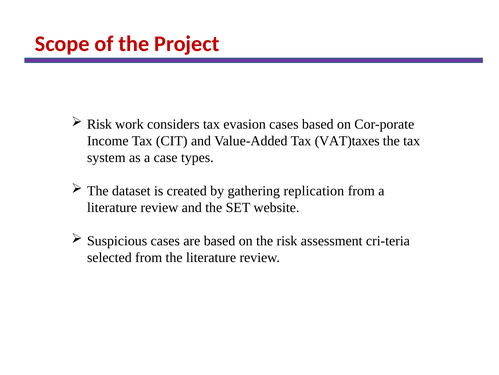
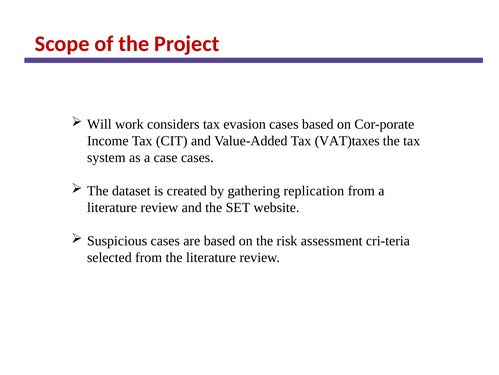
Risk at (99, 124): Risk -> Will
case types: types -> cases
